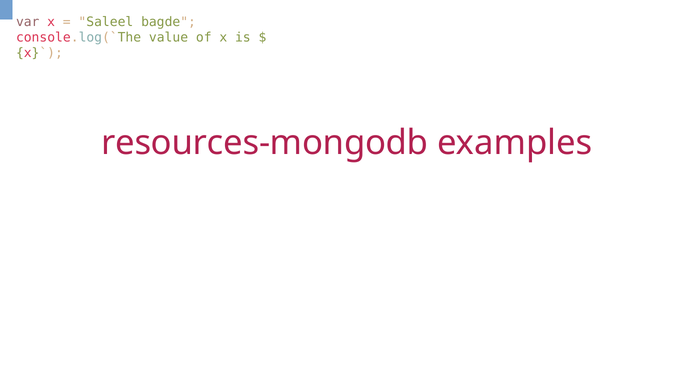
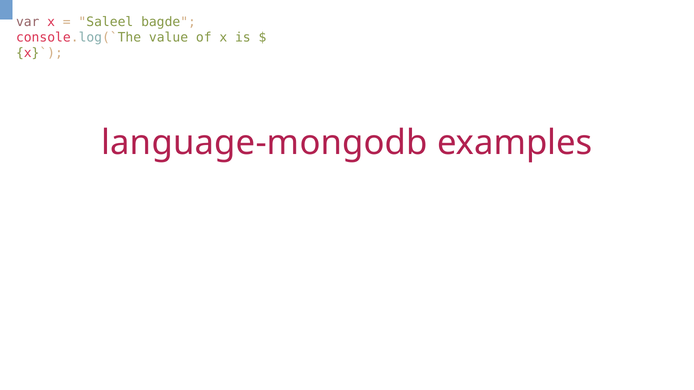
resources-mongodb: resources-mongodb -> language-mongodb
